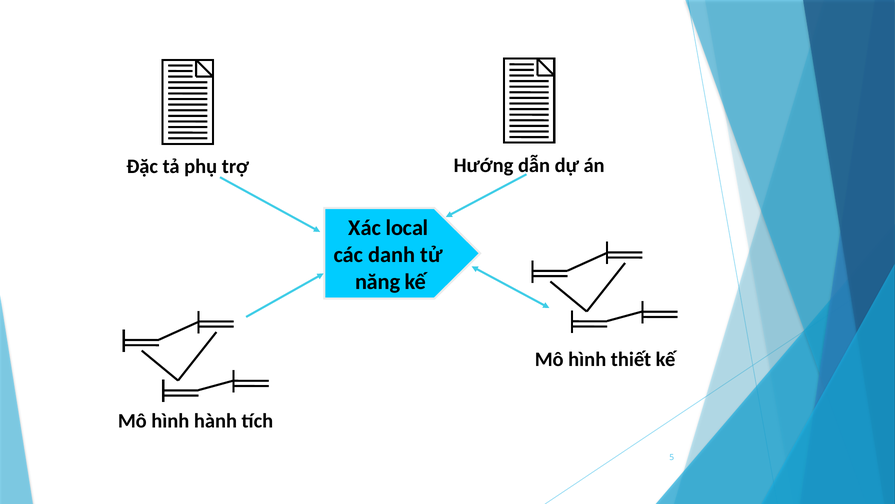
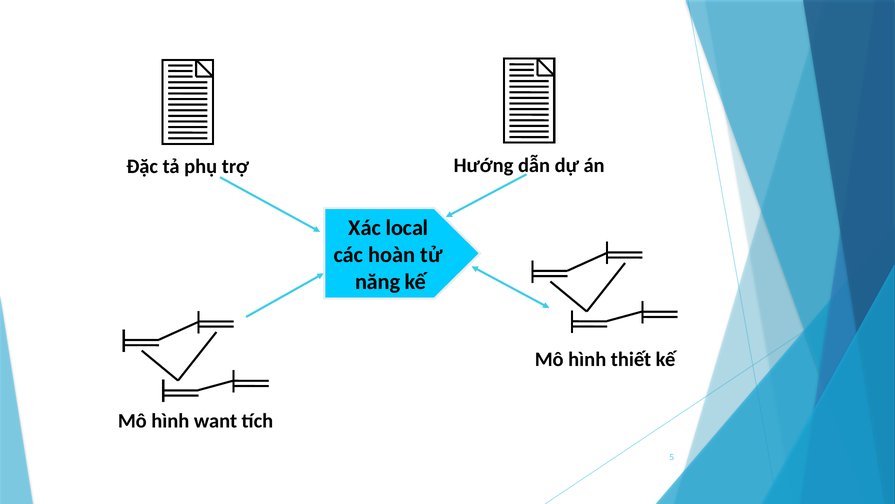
danh: danh -> hoàn
hành: hành -> want
